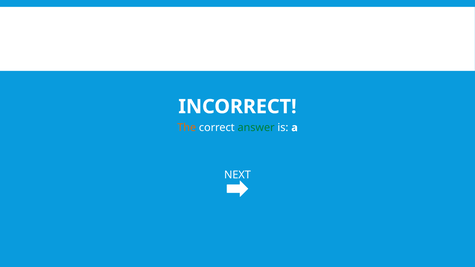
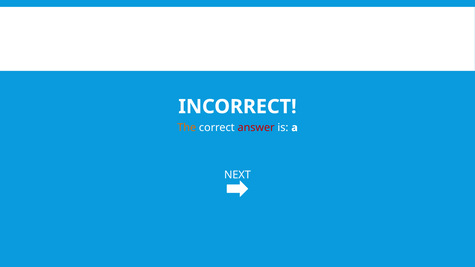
answer colour: green -> red
